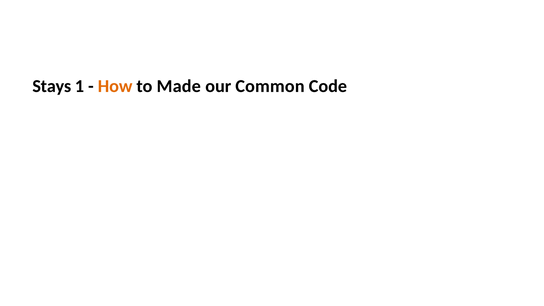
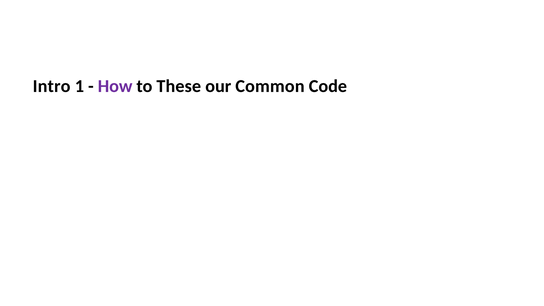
Stays: Stays -> Intro
How colour: orange -> purple
Made: Made -> These
